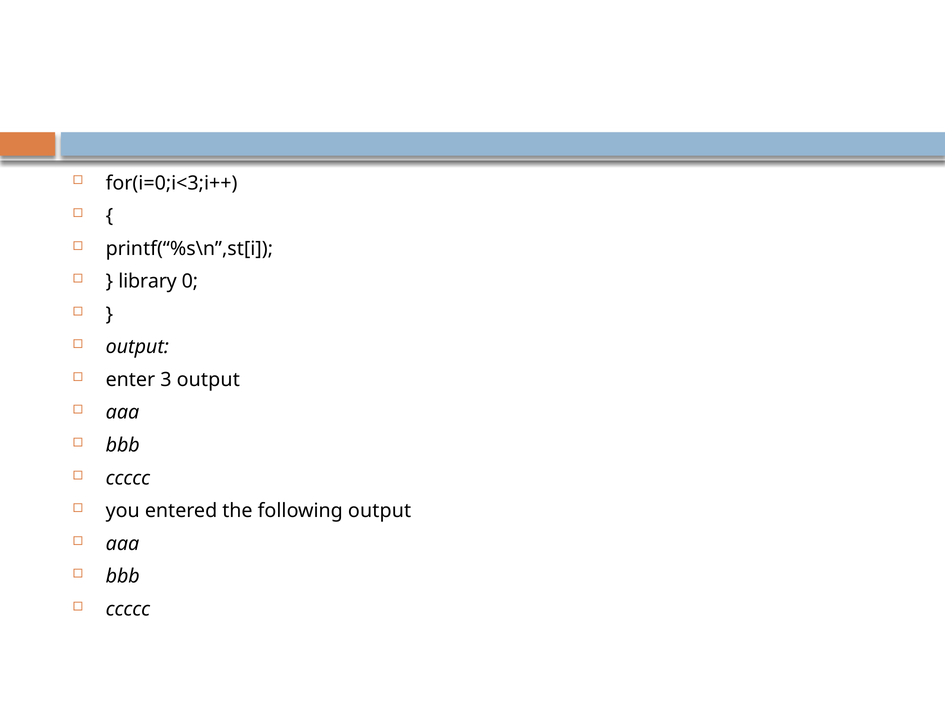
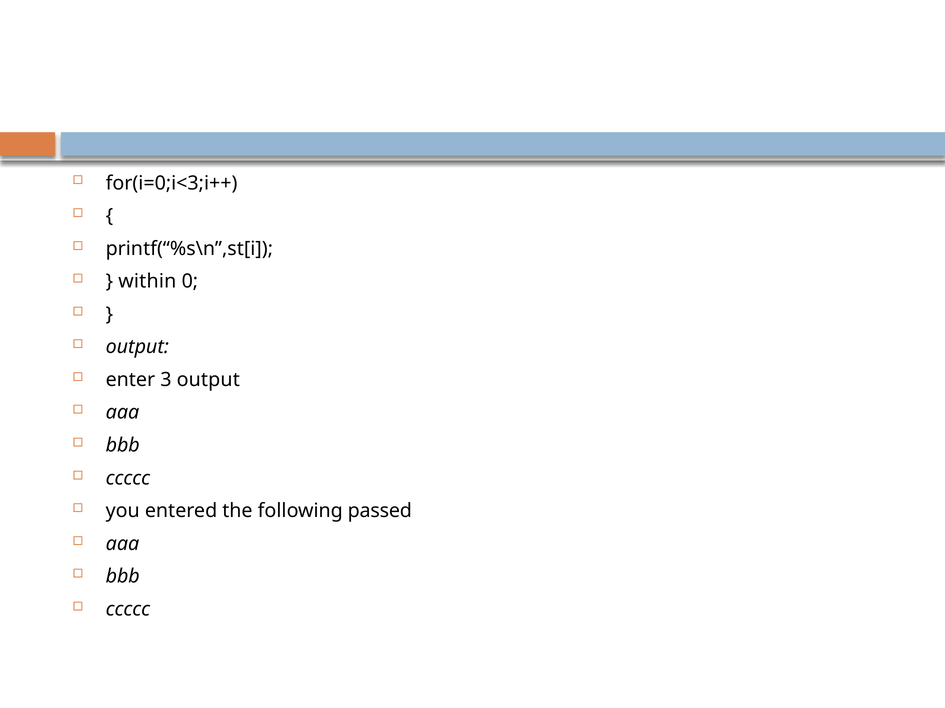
library: library -> within
following output: output -> passed
